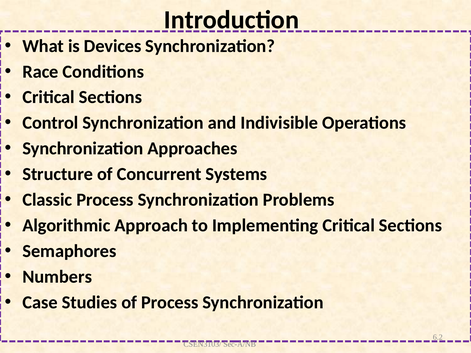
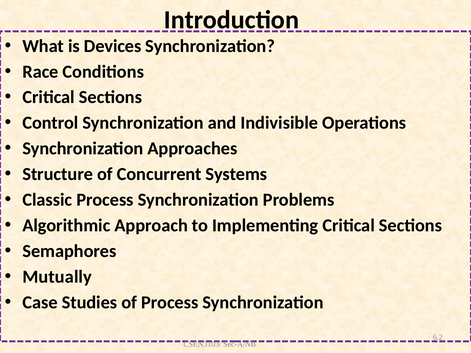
Numbers: Numbers -> Mutually
